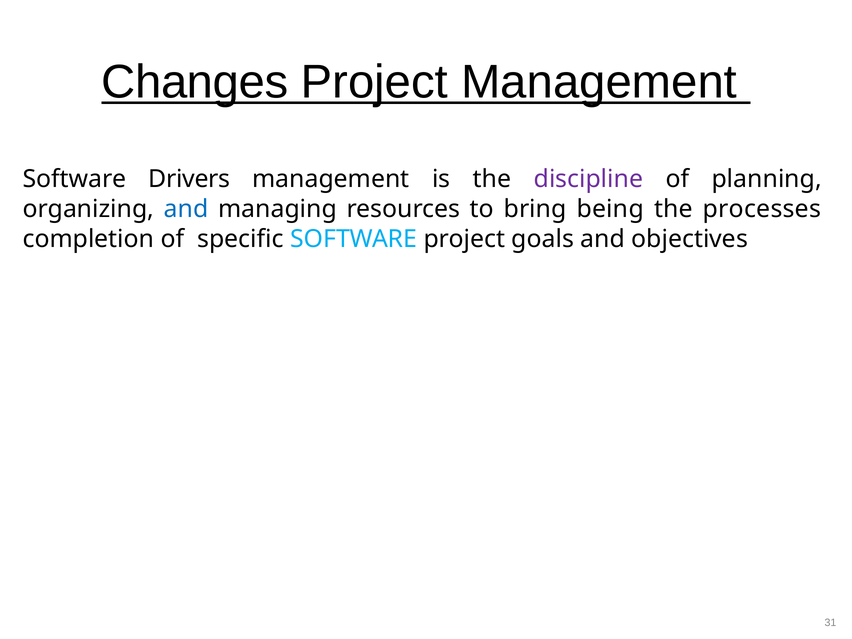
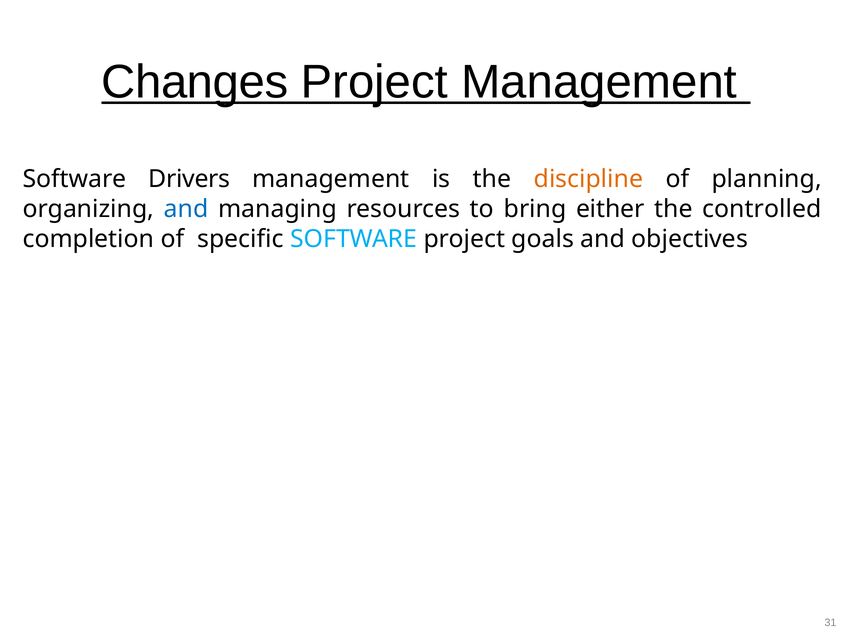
discipline colour: purple -> orange
being: being -> either
processes: processes -> controlled
